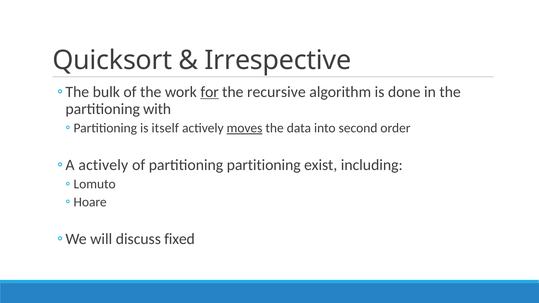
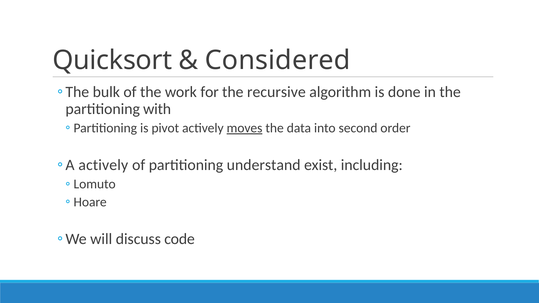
Irrespective: Irrespective -> Considered
for underline: present -> none
itself: itself -> pivot
partitioning partitioning: partitioning -> understand
fixed: fixed -> code
